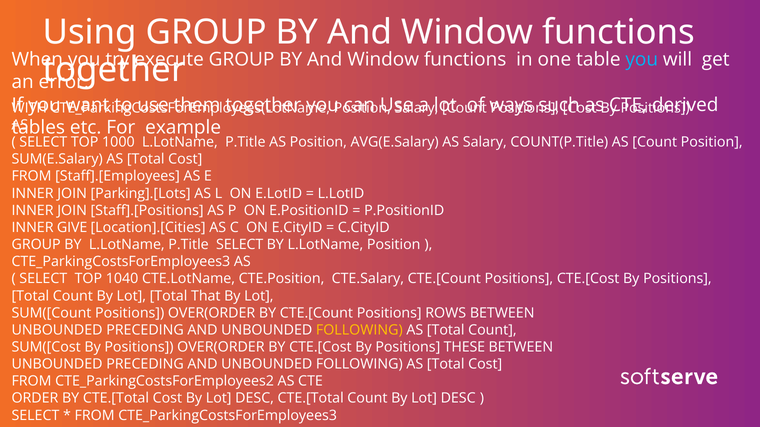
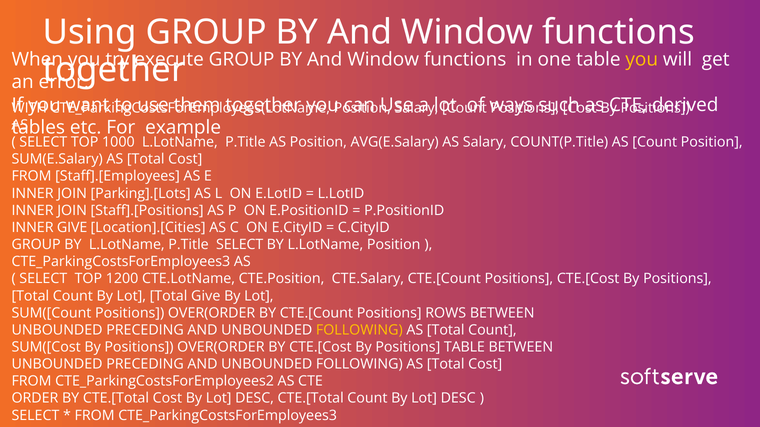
you at (642, 59) colour: light blue -> yellow
1040: 1040 -> 1200
Total That: That -> Give
Positions THESE: THESE -> TABLE
